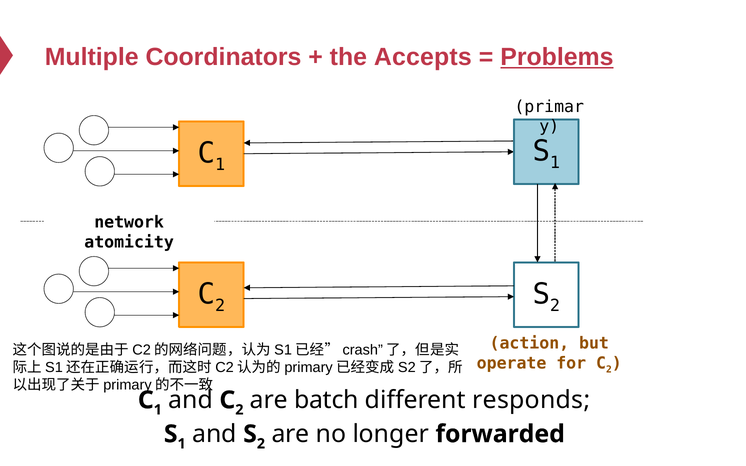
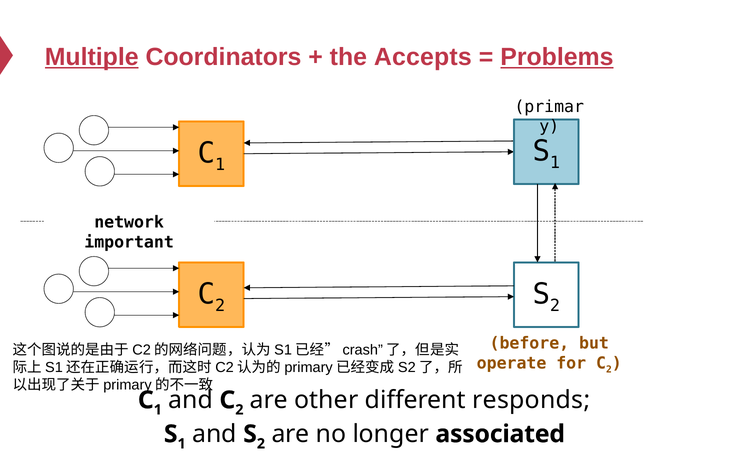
Multiple underline: none -> present
atomicity: atomicity -> important
action: action -> before
batch: batch -> other
forwarded: forwarded -> associated
